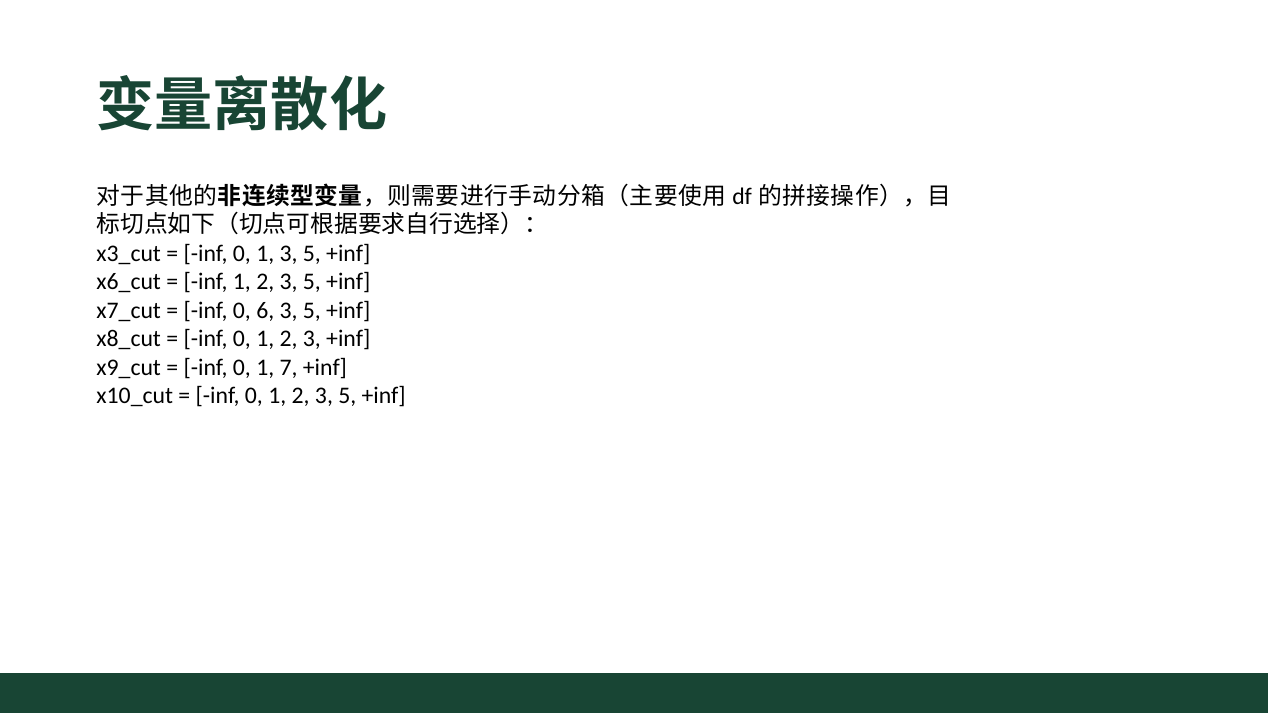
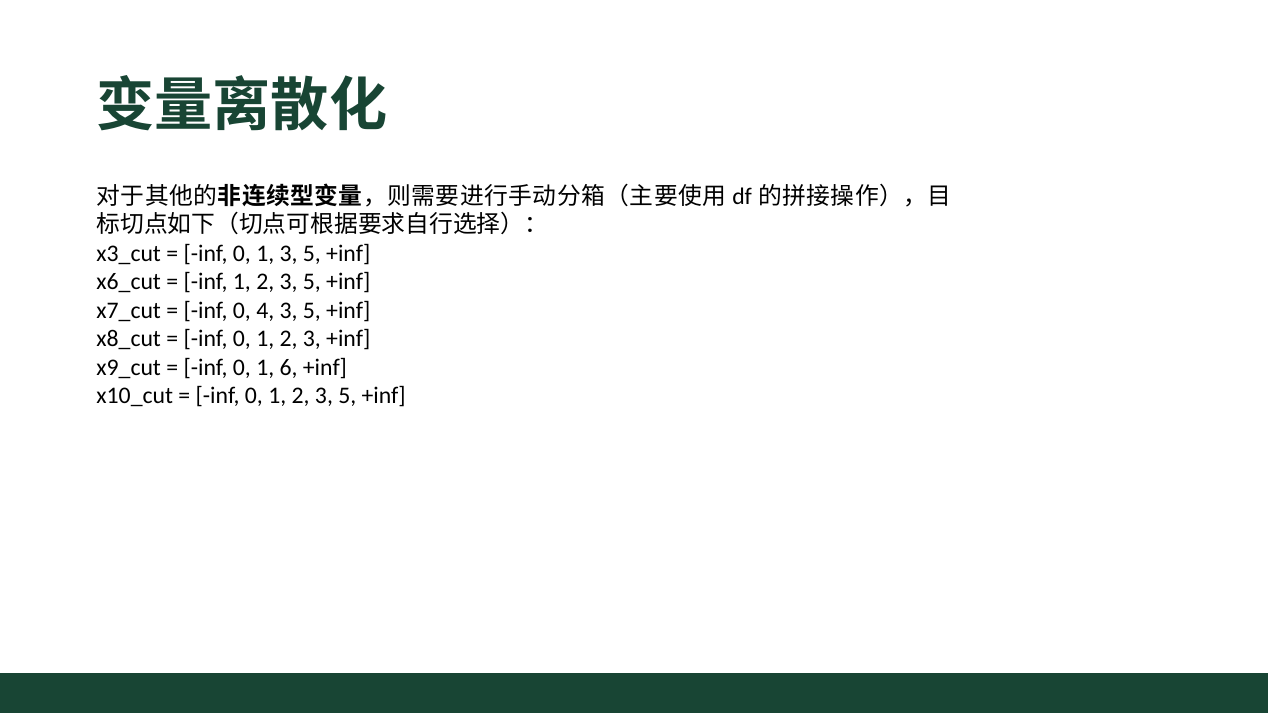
6: 6 -> 4
7: 7 -> 6
